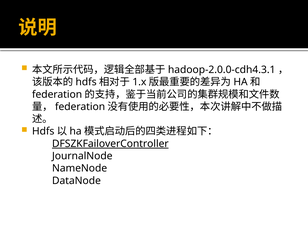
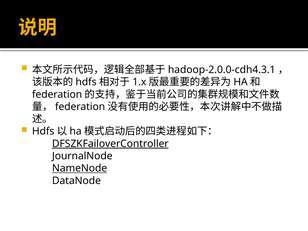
NameNode underline: none -> present
